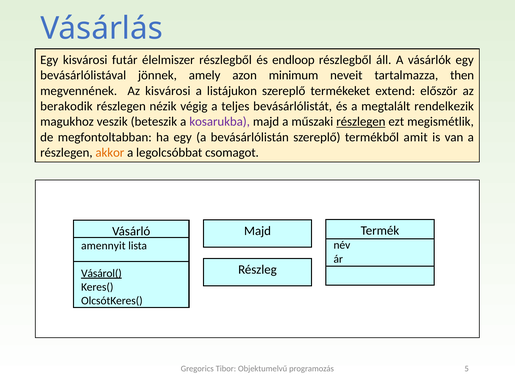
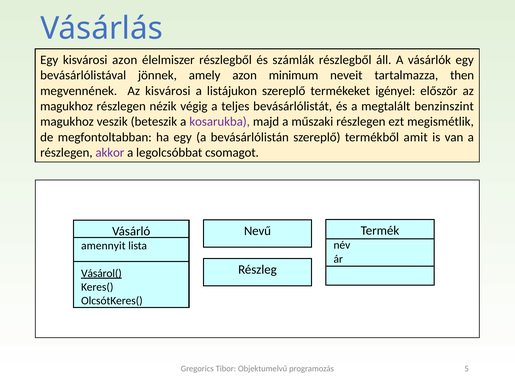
kisvárosi futár: futár -> azon
endloop: endloop -> számlák
extend: extend -> igényel
berakodik at (66, 106): berakodik -> magukhoz
rendelkezik: rendelkezik -> benzinszint
részlegen at (361, 122) underline: present -> none
akkor colour: orange -> purple
Majd at (257, 231): Majd -> Nevű
